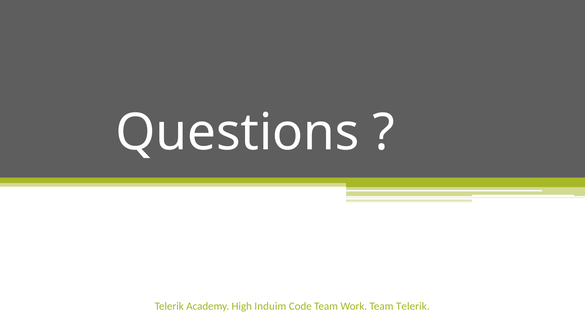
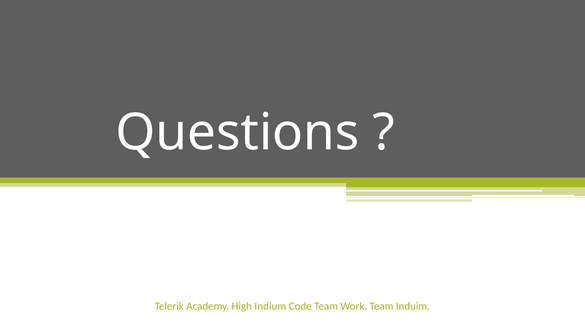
Induim: Induim -> Indium
Team Telerik: Telerik -> Induim
